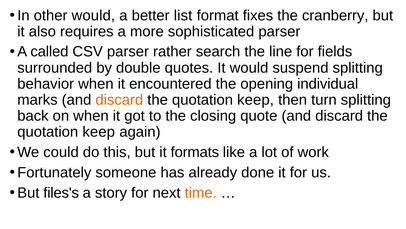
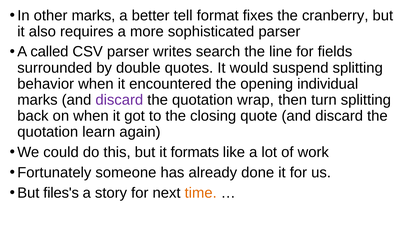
other would: would -> marks
list: list -> tell
rather: rather -> writes
discard at (119, 100) colour: orange -> purple
keep at (256, 100): keep -> wrap
keep at (99, 132): keep -> learn
